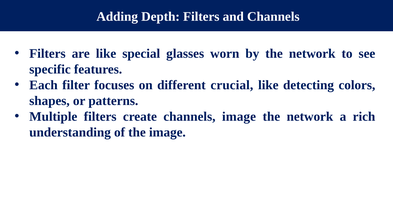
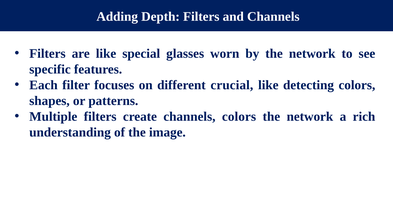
channels image: image -> colors
